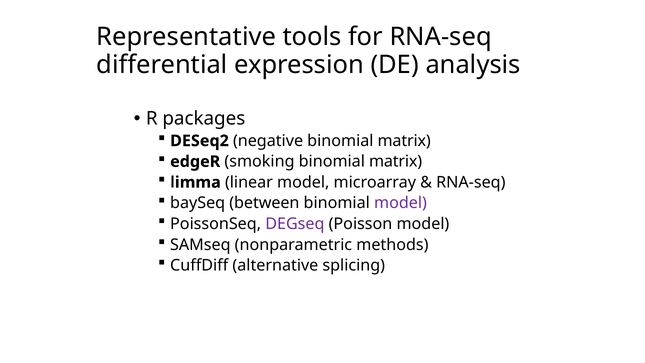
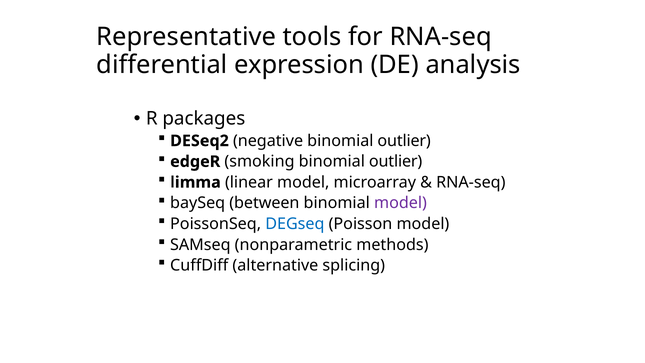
negative binomial matrix: matrix -> outlier
matrix at (396, 162): matrix -> outlier
DEGseq colour: purple -> blue
